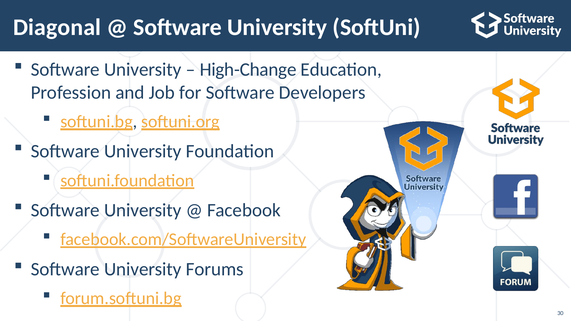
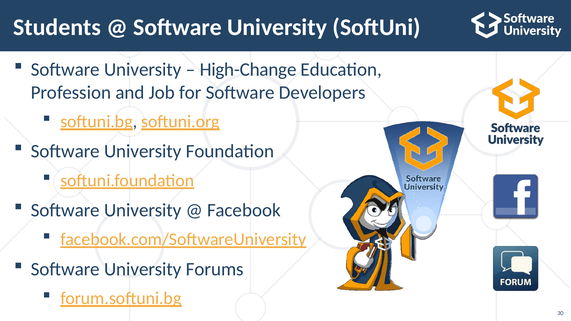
Diagonal: Diagonal -> Students
